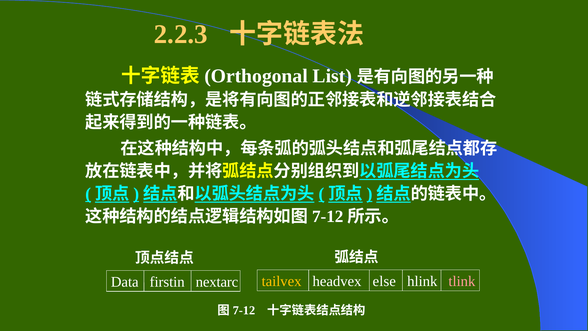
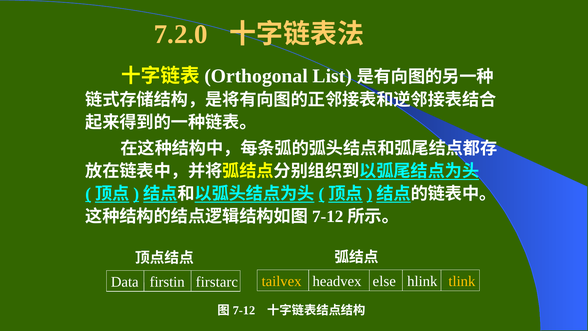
2.2.3: 2.2.3 -> 7.2.0
tlink colour: pink -> yellow
nextarc: nextarc -> firstarc
